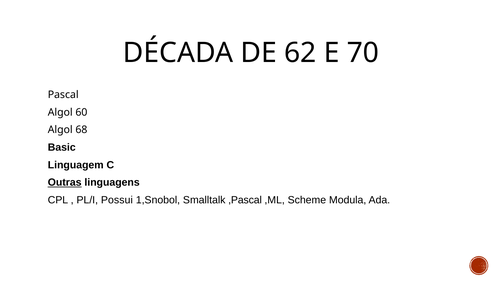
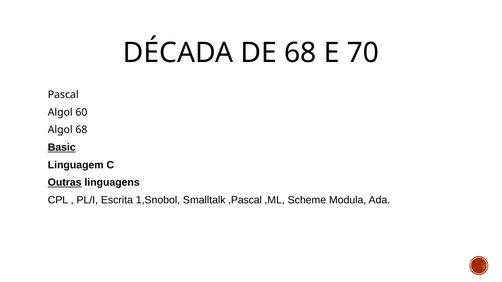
DE 62: 62 -> 68
Basic underline: none -> present
Possui: Possui -> Escrita
